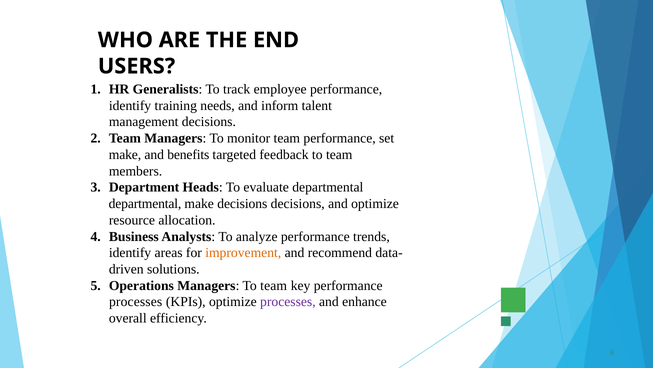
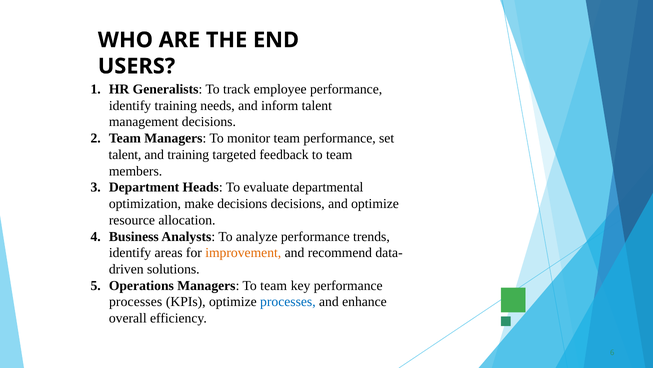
make at (125, 154): make -> talent
and benefits: benefits -> training
departmental at (145, 203): departmental -> optimization
processes at (288, 301) colour: purple -> blue
